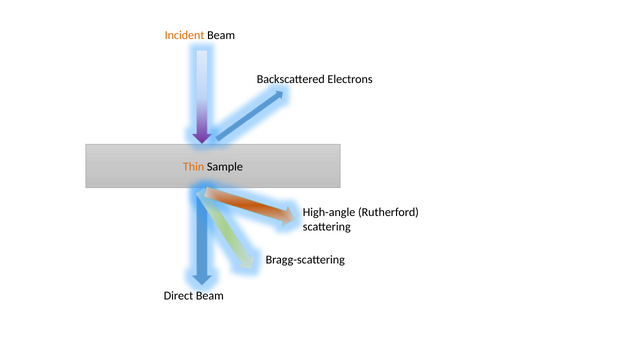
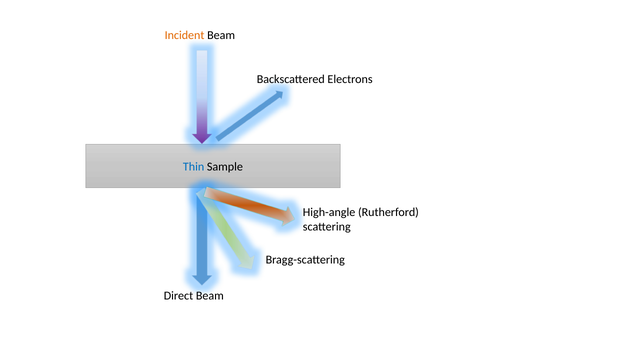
Thin colour: orange -> blue
